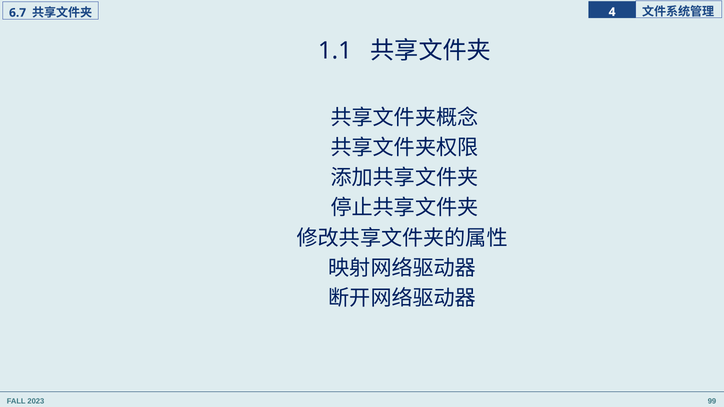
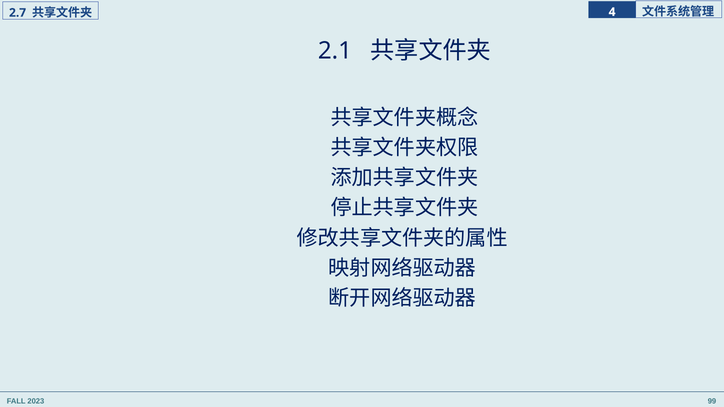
6.7: 6.7 -> 2.7
1.1: 1.1 -> 2.1
